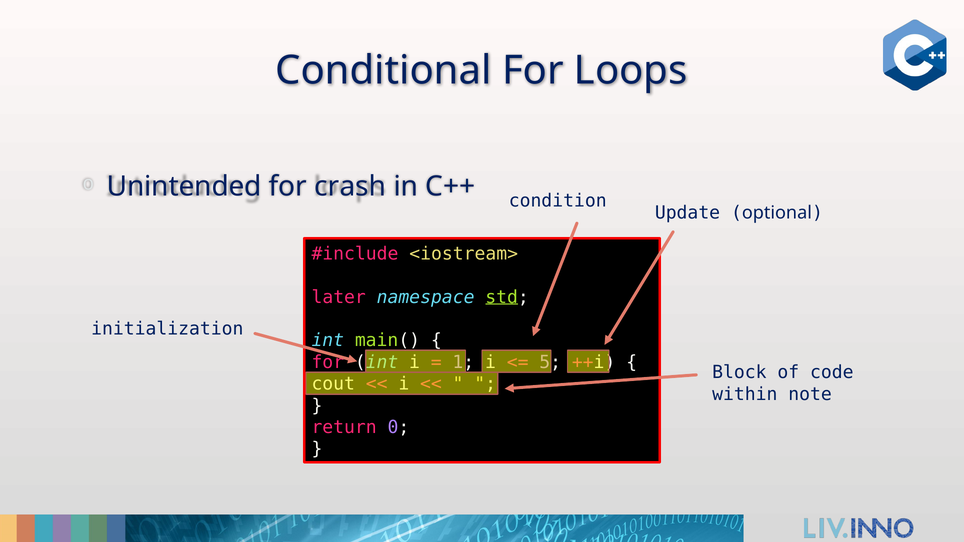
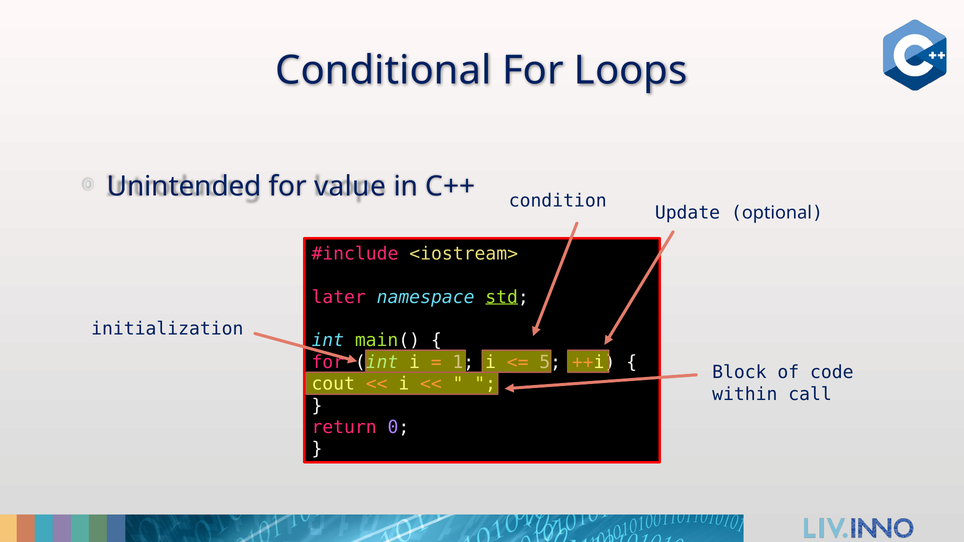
crash: crash -> value
note: note -> call
